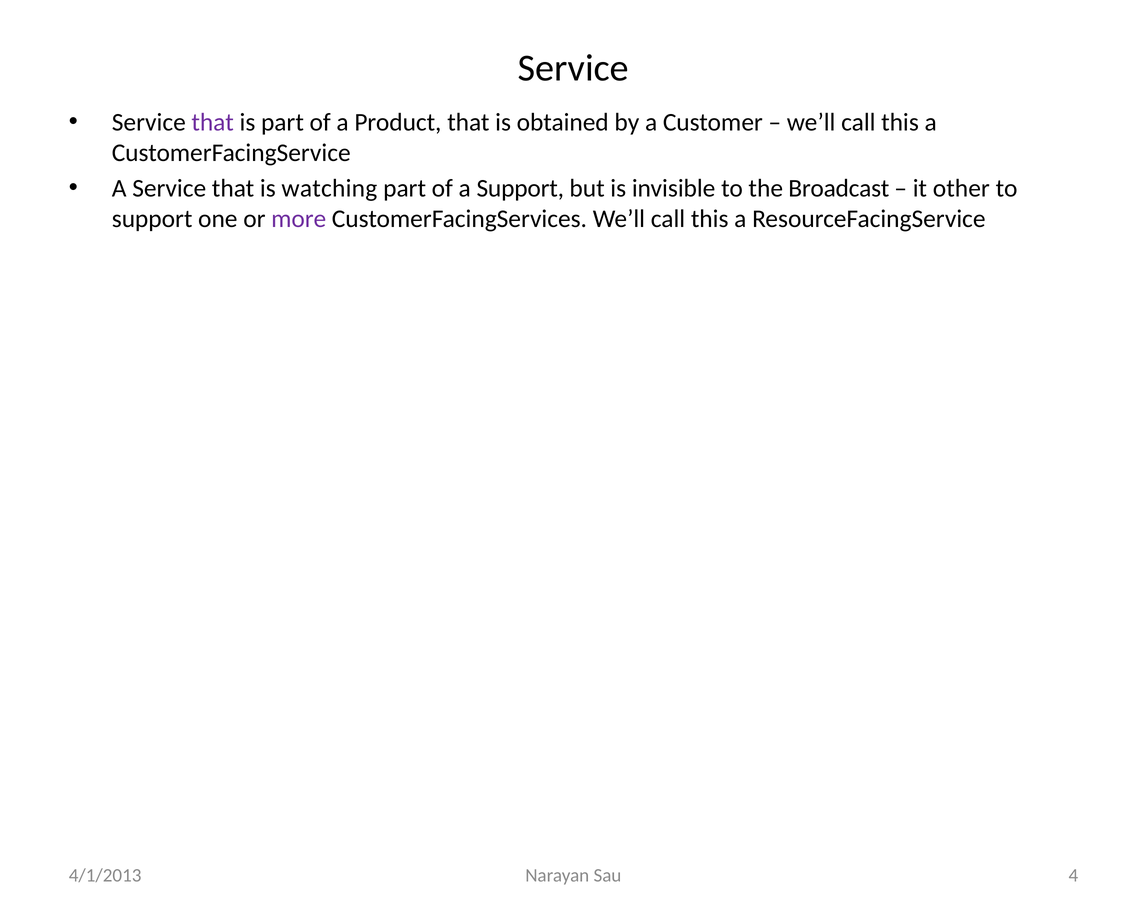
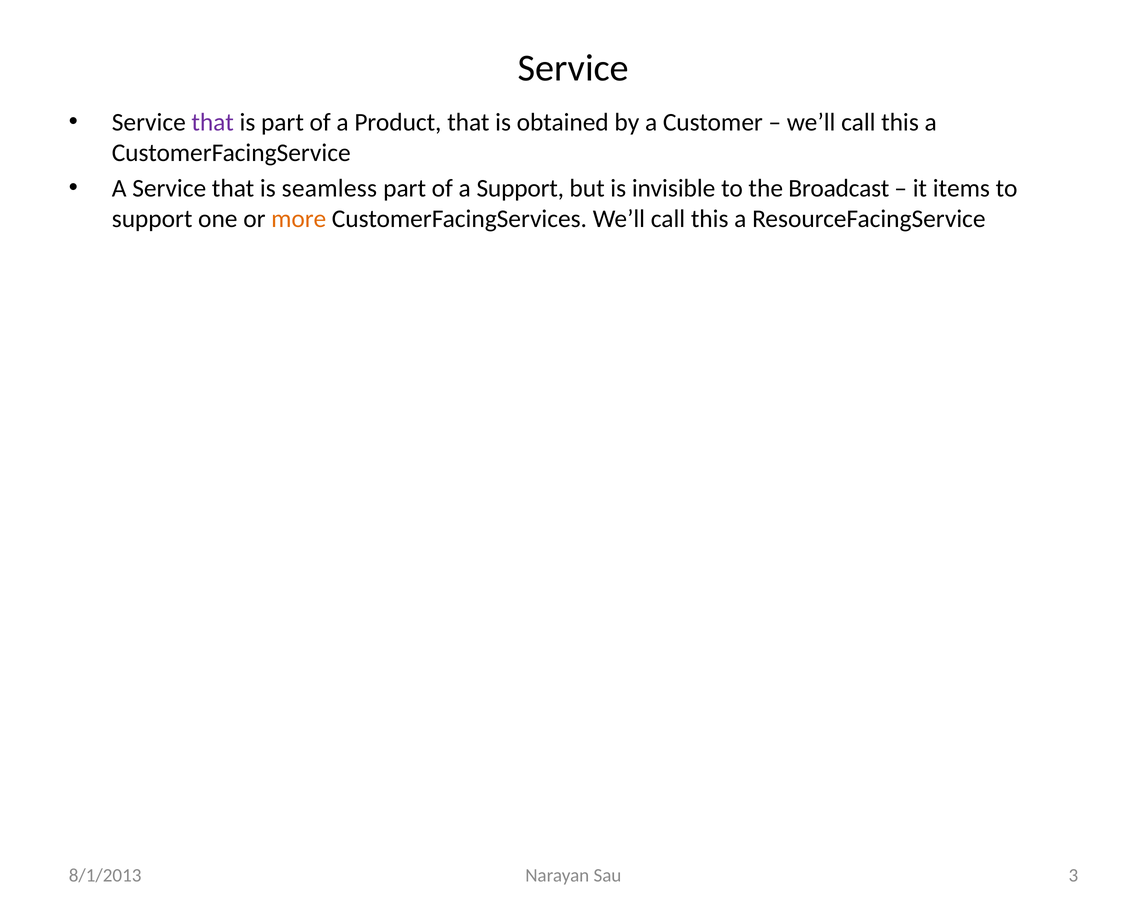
watching: watching -> seamless
other: other -> items
more colour: purple -> orange
4: 4 -> 3
4/1/2013: 4/1/2013 -> 8/1/2013
